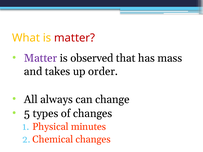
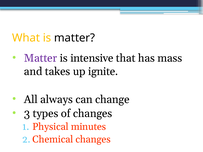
matter at (75, 38) colour: red -> black
observed: observed -> intensive
order: order -> ignite
5: 5 -> 3
